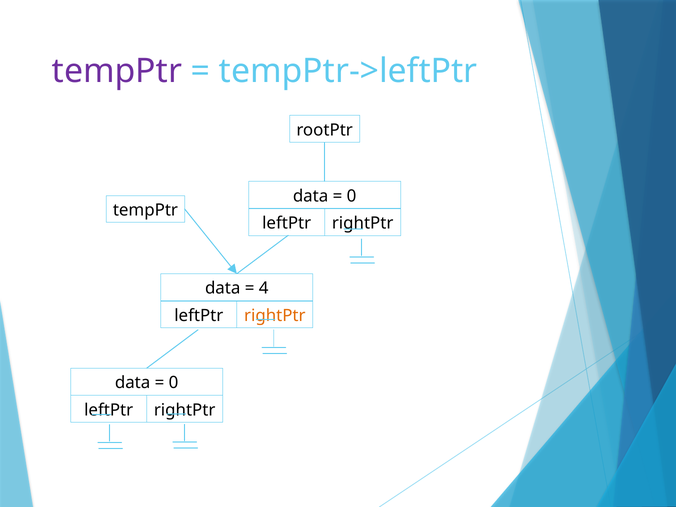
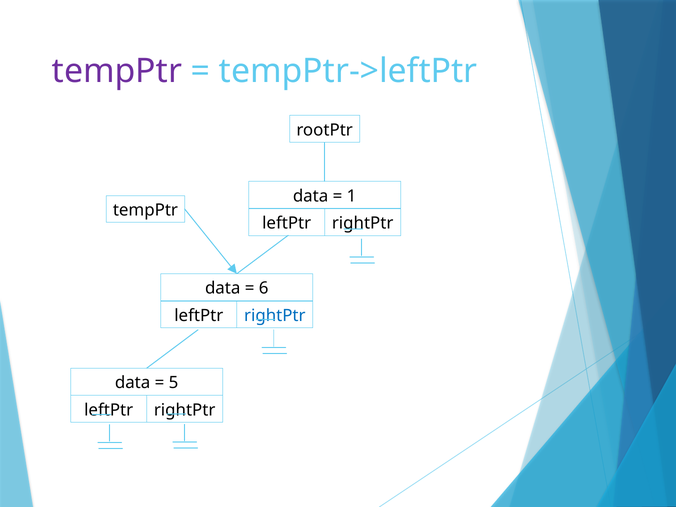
0 at (352, 196): 0 -> 1
4: 4 -> 6
rightPtr at (275, 316) colour: orange -> blue
0 at (174, 383): 0 -> 5
